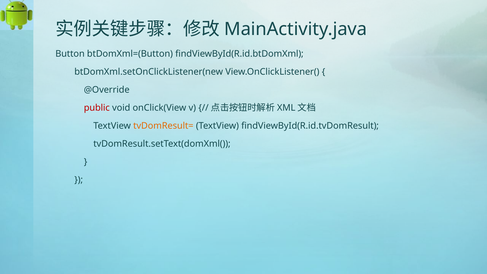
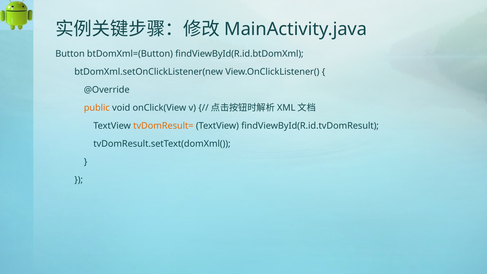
public colour: red -> orange
